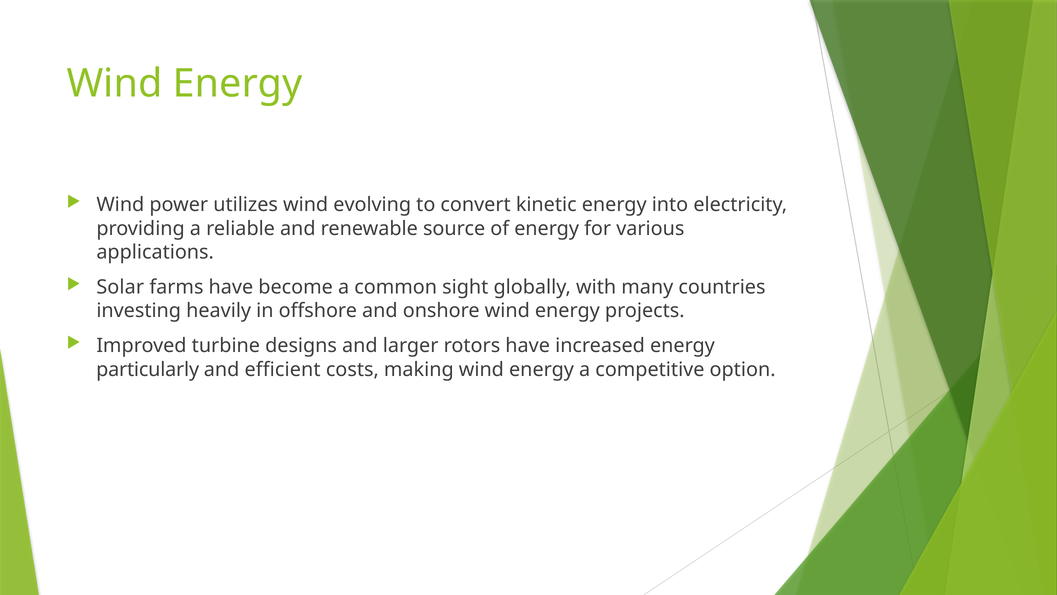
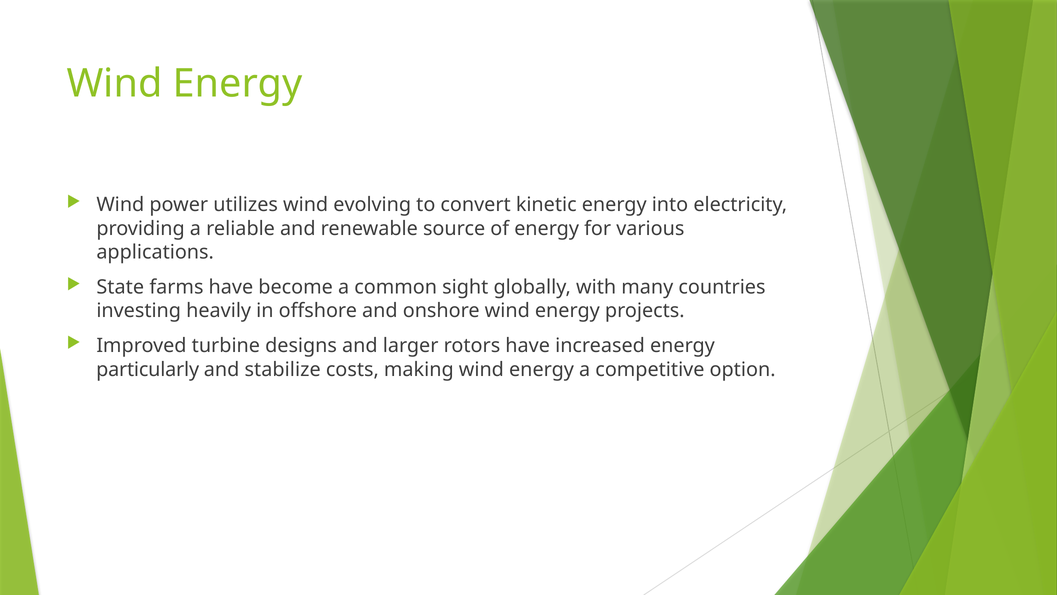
Solar: Solar -> State
efficient: efficient -> stabilize
